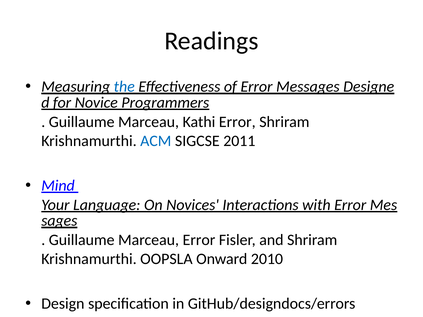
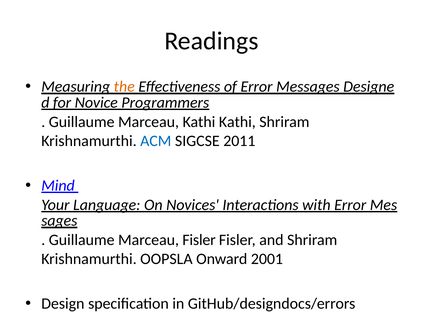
the colour: blue -> orange
Kathi Error: Error -> Kathi
Marceau Error: Error -> Fisler
2010: 2010 -> 2001
